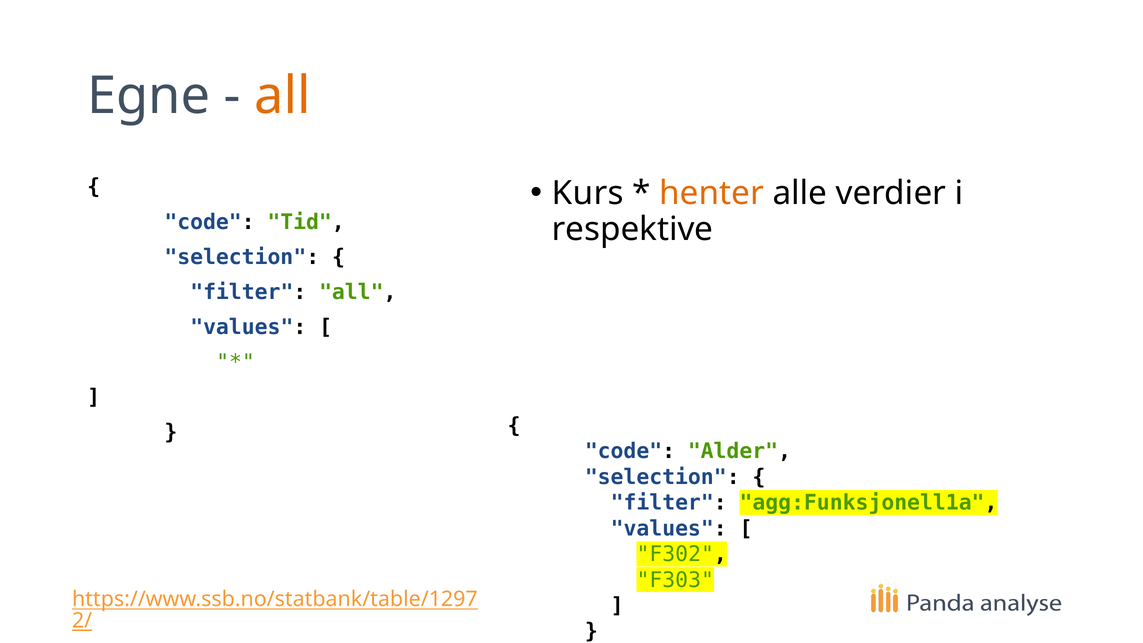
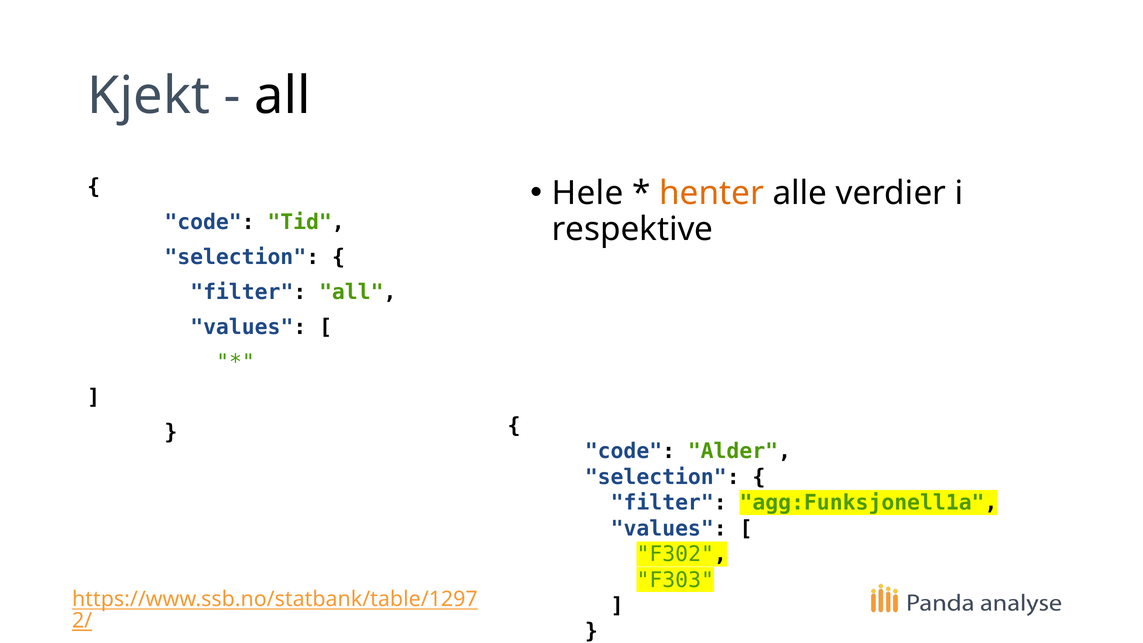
Egne: Egne -> Kjekt
all at (283, 96) colour: orange -> black
Kurs: Kurs -> Hele
